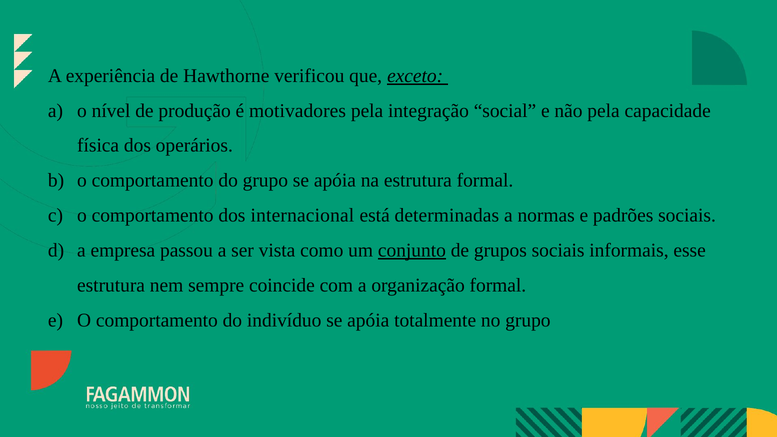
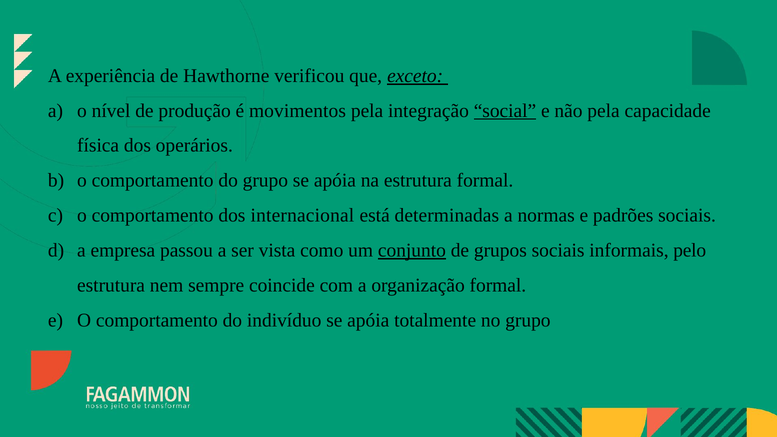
motivadores: motivadores -> movimentos
social underline: none -> present
esse: esse -> pelo
